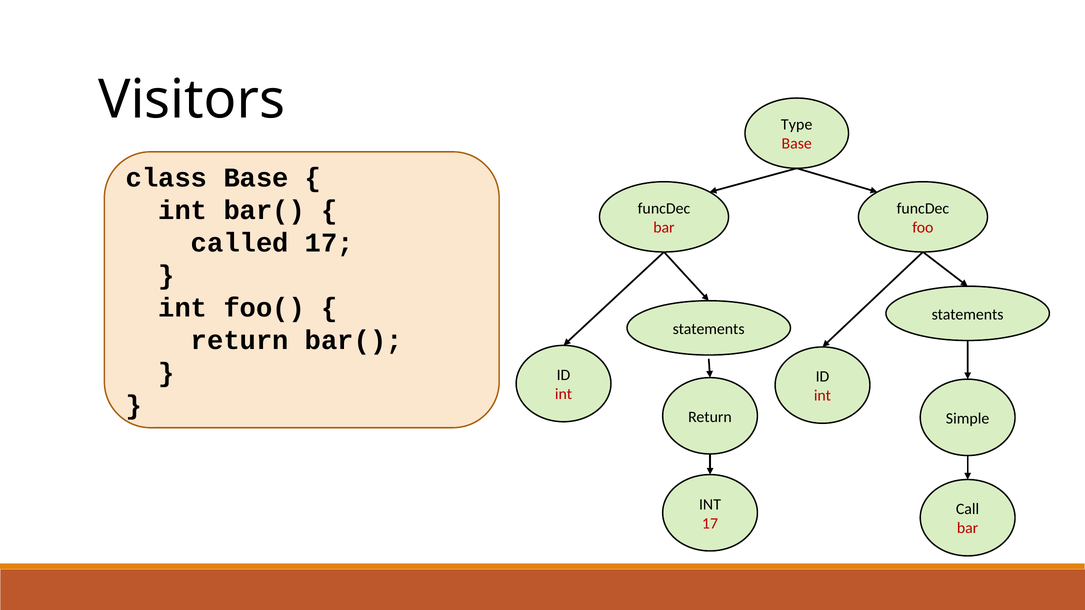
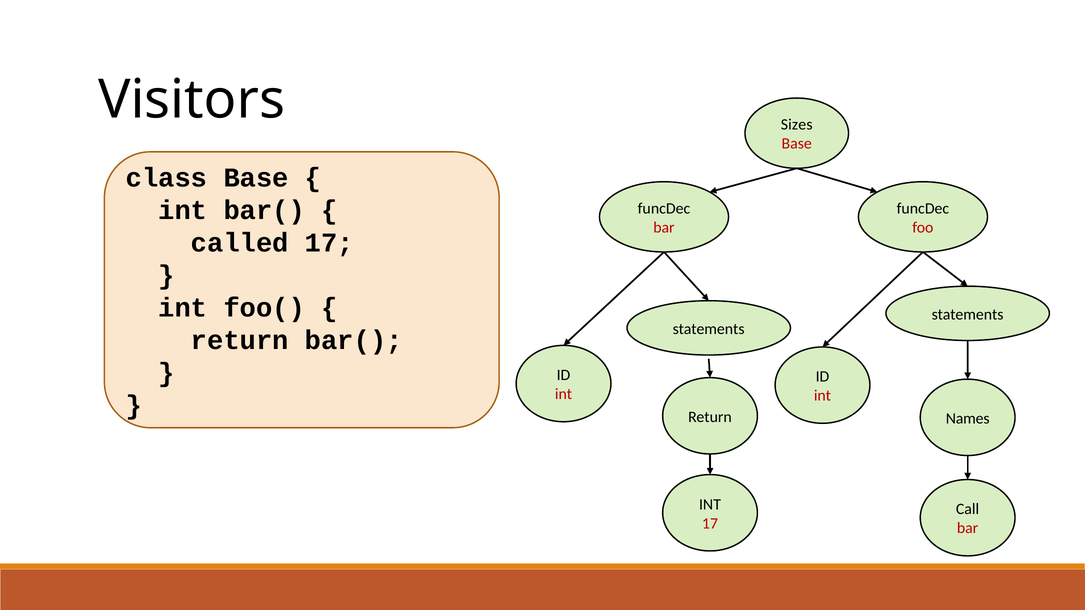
Type: Type -> Sizes
Simple: Simple -> Names
